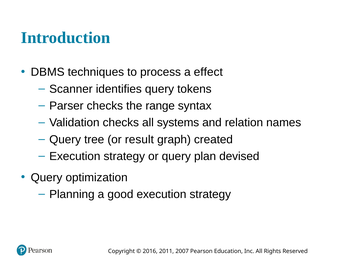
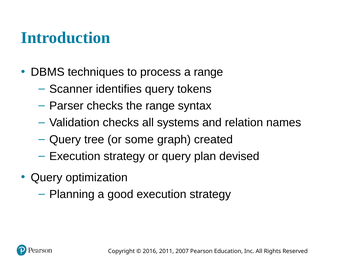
a effect: effect -> range
result: result -> some
